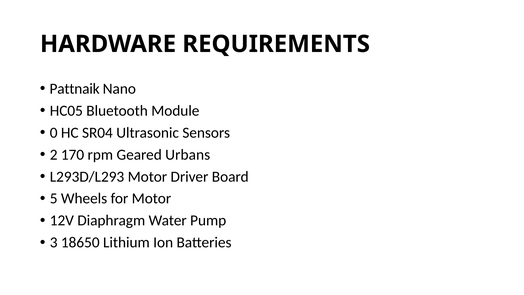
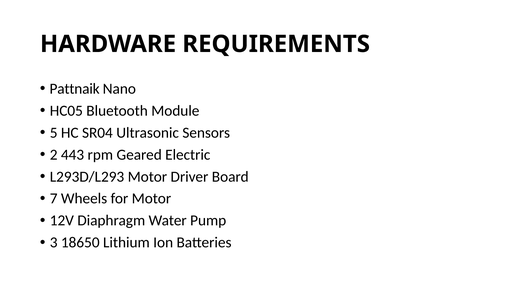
0: 0 -> 5
170: 170 -> 443
Urbans: Urbans -> Electric
5: 5 -> 7
